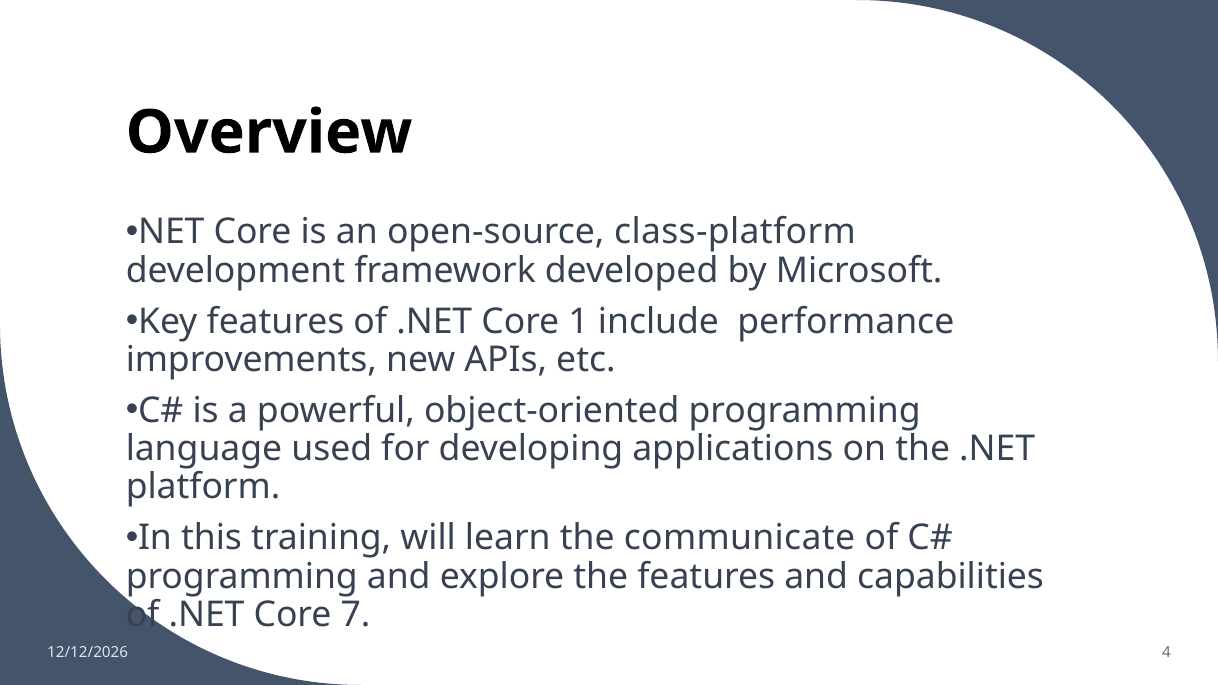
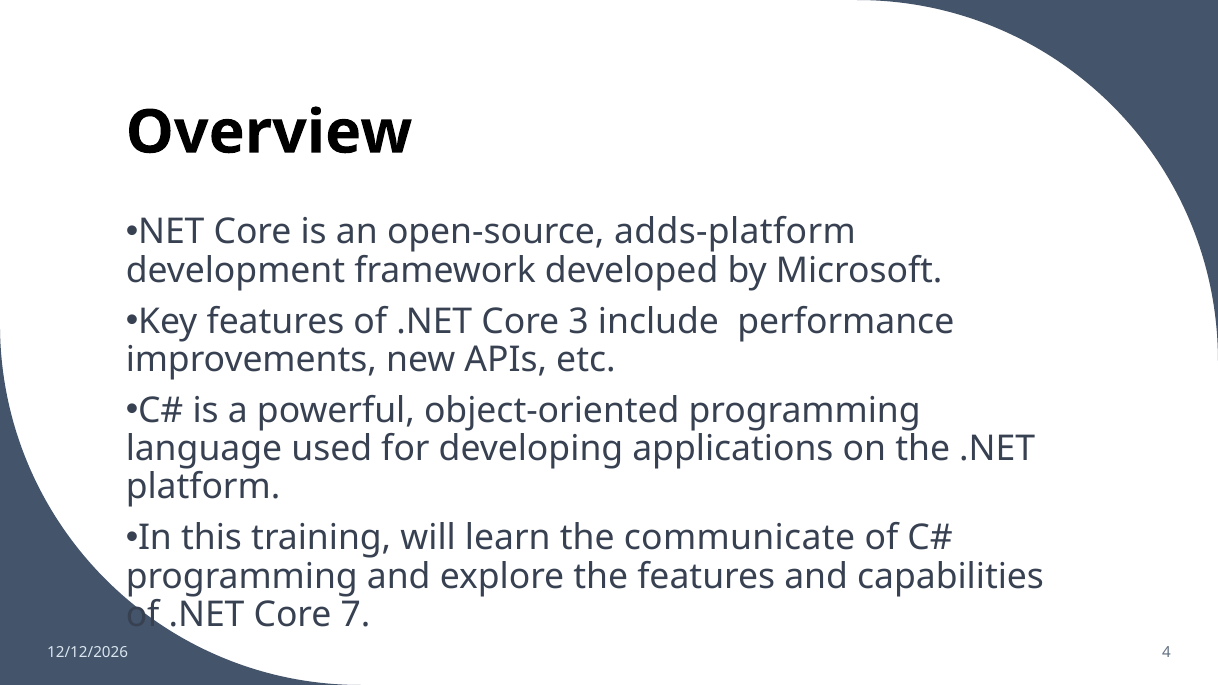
class-platform: class-platform -> adds-platform
1: 1 -> 3
